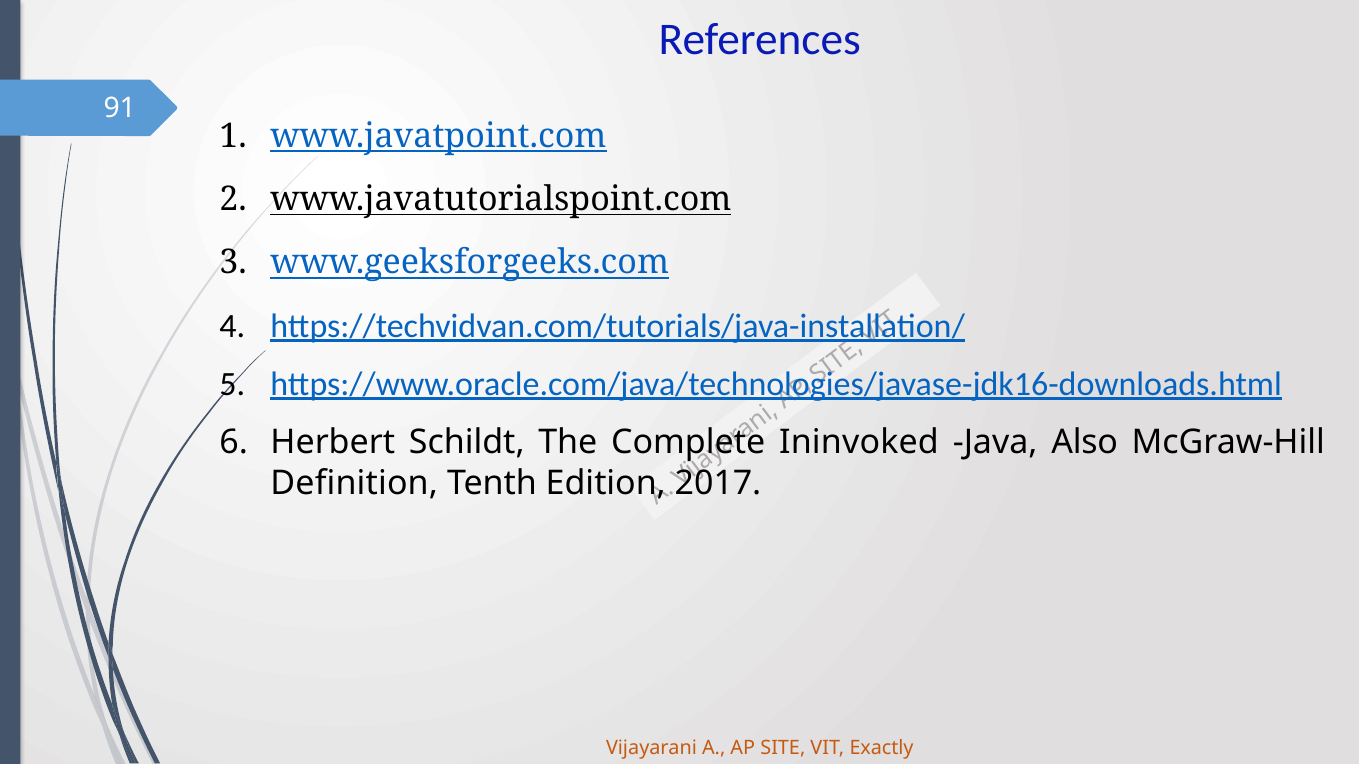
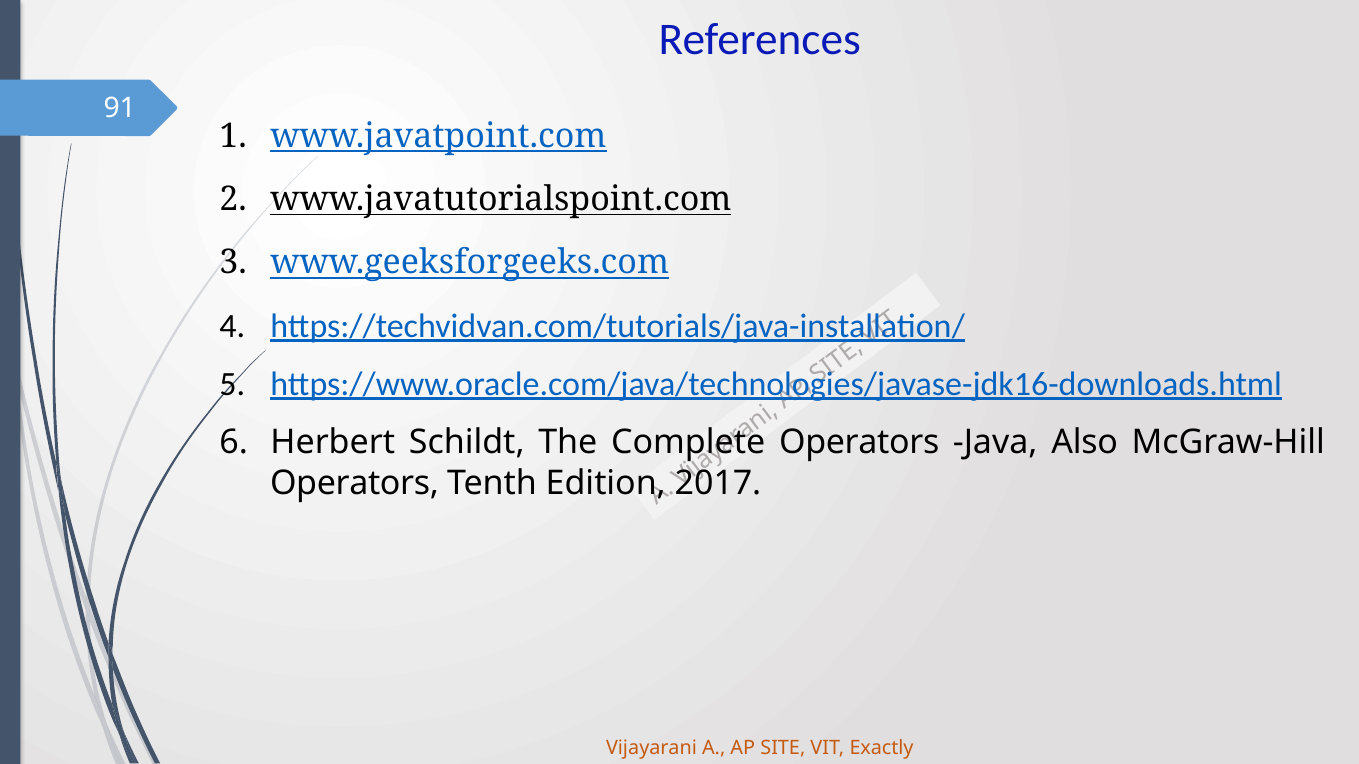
Ininvoked at (859, 443): Ininvoked -> Operators
Definition at (354, 484): Definition -> Operators
